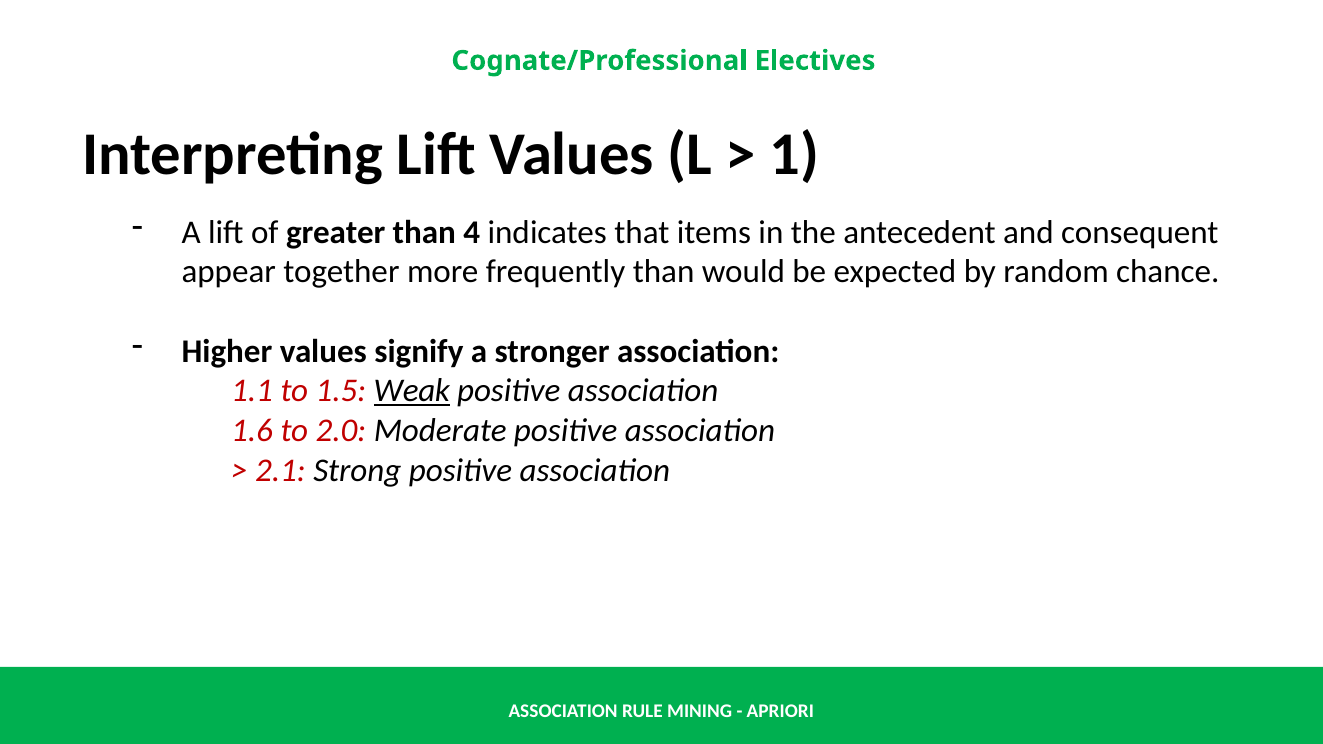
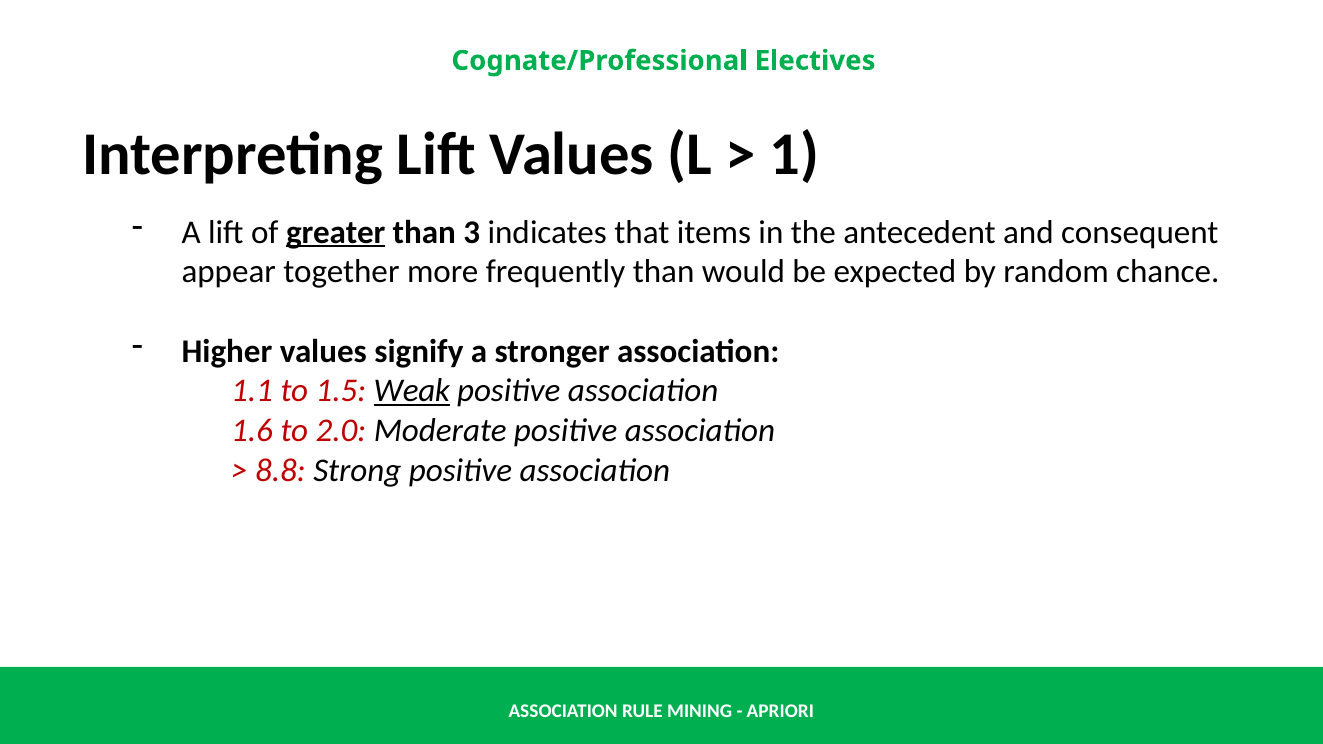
greater underline: none -> present
4: 4 -> 3
2.1: 2.1 -> 8.8
